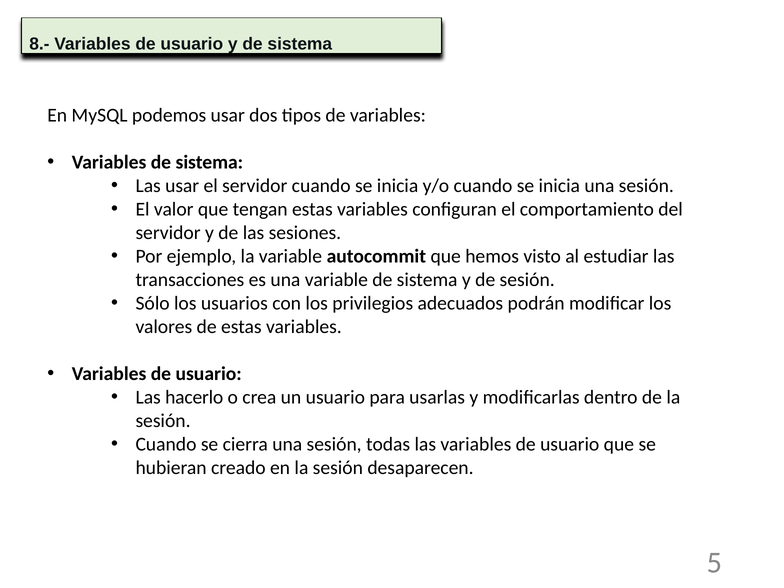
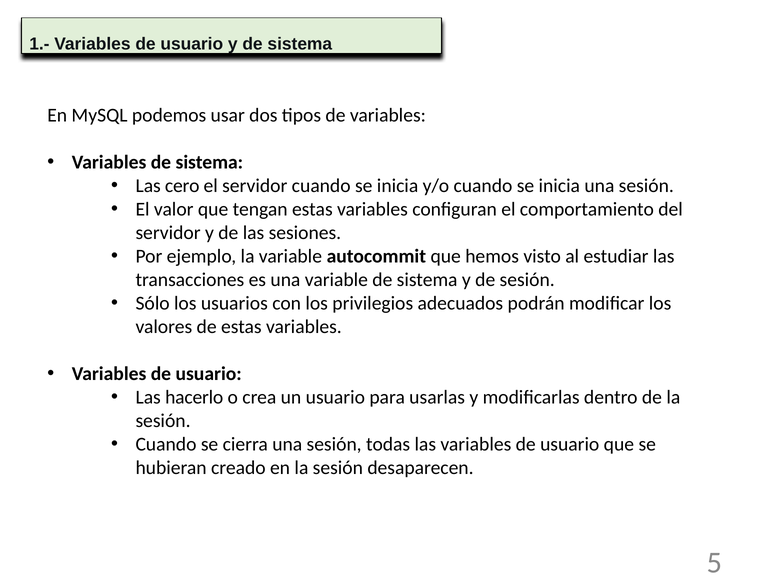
8.-: 8.- -> 1.-
Las usar: usar -> cero
